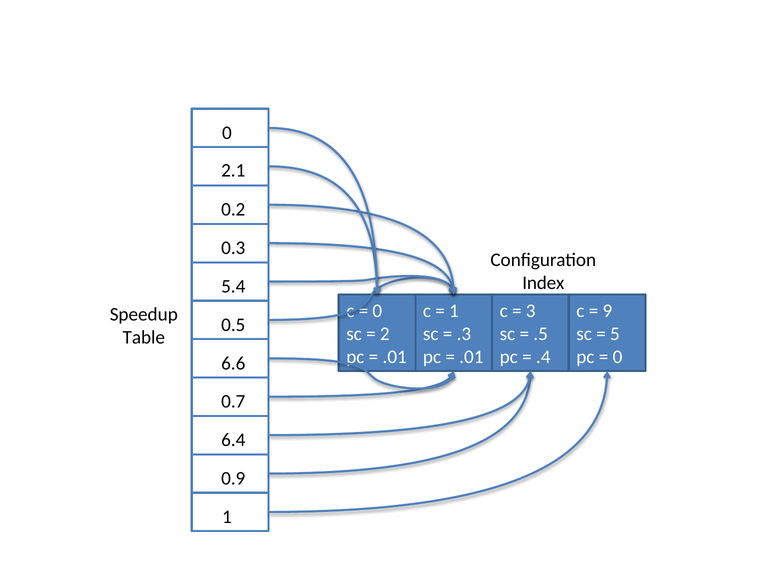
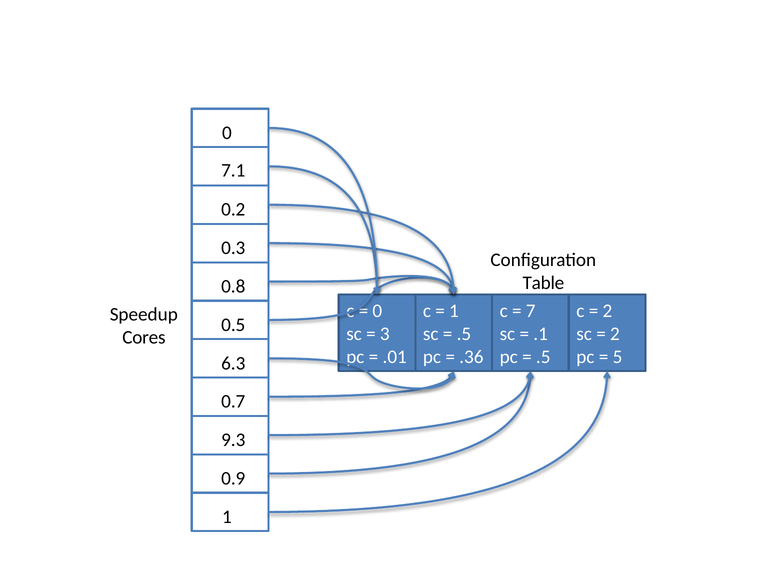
2.1: 2.1 -> 7.1
Index: Index -> Table
5.4: 5.4 -> 0.8
3: 3 -> 7
9 at (607, 311): 9 -> 2
2: 2 -> 3
.3 at (464, 334): .3 -> .5
.5: .5 -> .1
5 at (615, 334): 5 -> 2
Table: Table -> Cores
.01 at (471, 357): .01 -> .36
.4 at (543, 357): .4 -> .5
0 at (617, 357): 0 -> 5
6.6: 6.6 -> 6.3
6.4: 6.4 -> 9.3
